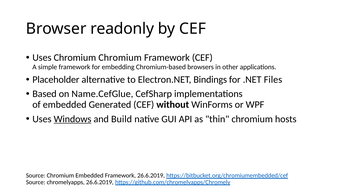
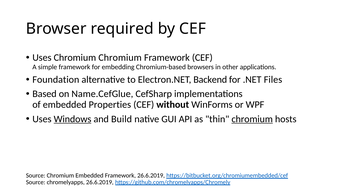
readonly: readonly -> required
Placeholder: Placeholder -> Foundation
Bindings: Bindings -> Backend
Generated: Generated -> Properties
chromium at (252, 119) underline: none -> present
